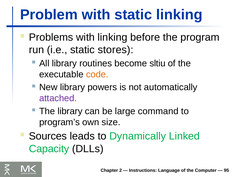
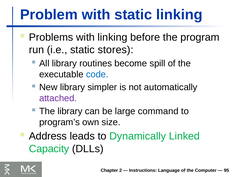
sltiu: sltiu -> spill
code colour: orange -> blue
powers: powers -> simpler
Sources: Sources -> Address
